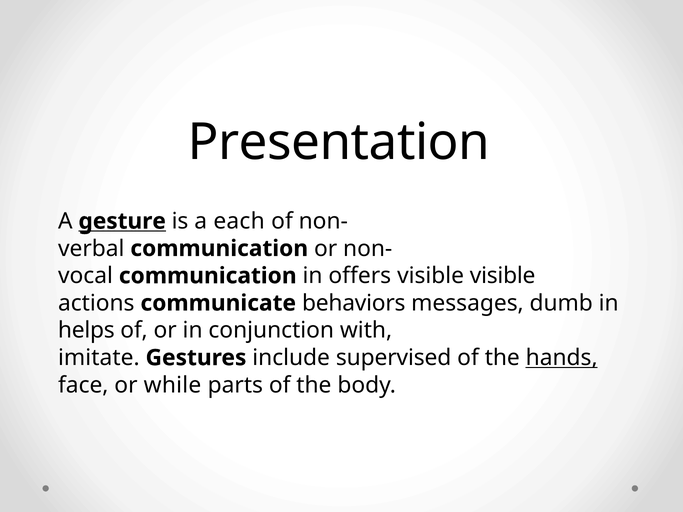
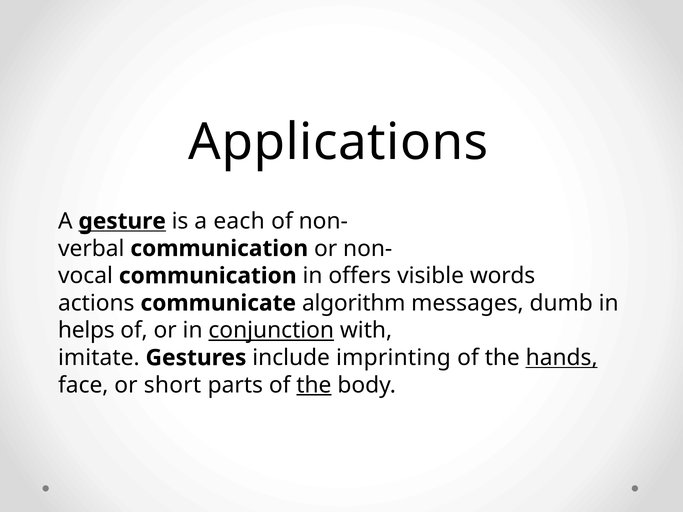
Presentation: Presentation -> Applications
visible visible: visible -> words
behaviors: behaviors -> algorithm
conjunction underline: none -> present
supervised: supervised -> imprinting
while: while -> short
the at (314, 385) underline: none -> present
